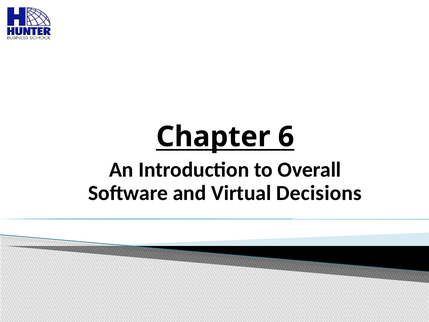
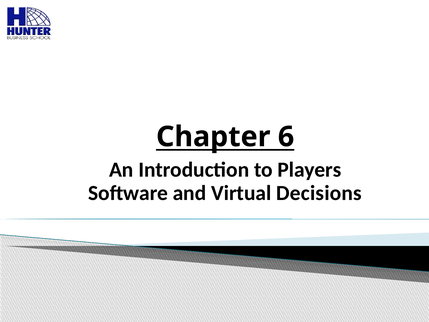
Overall: Overall -> Players
